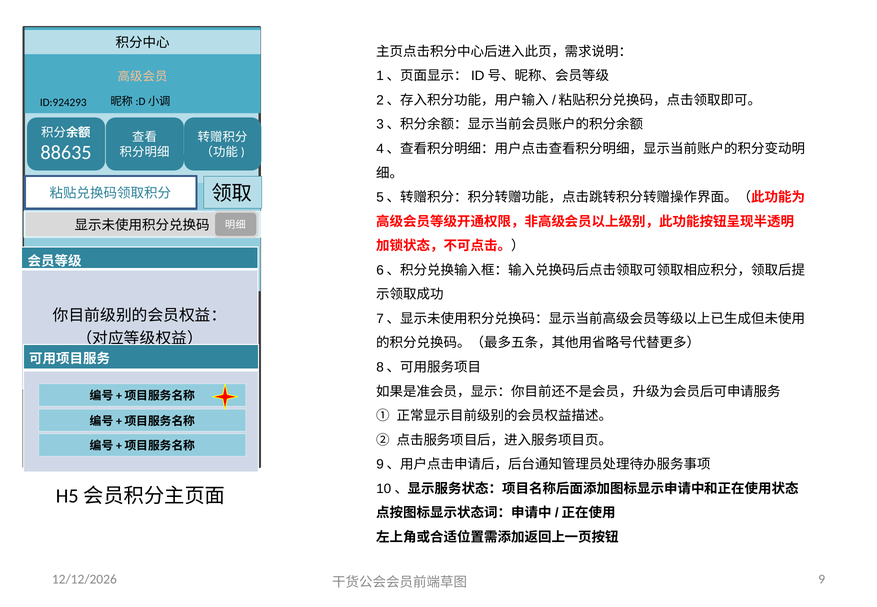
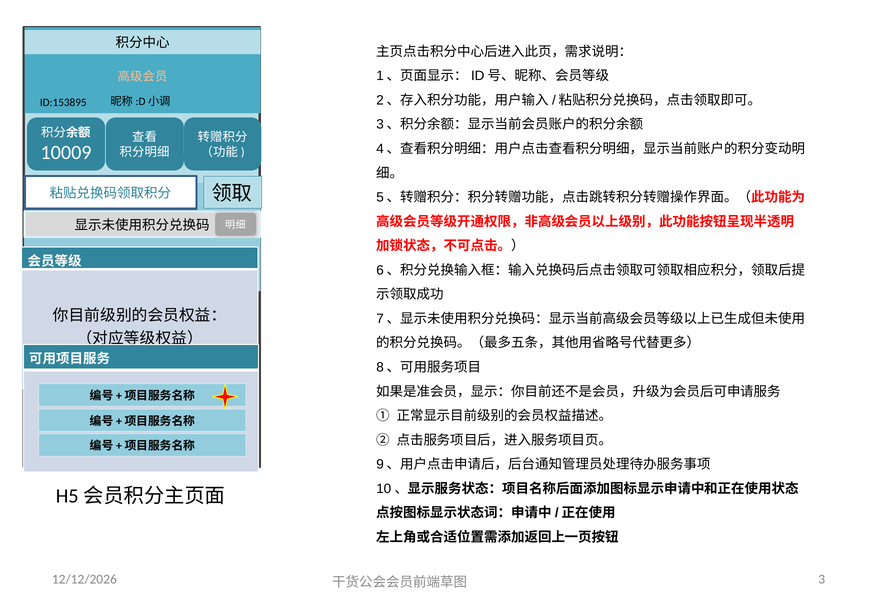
ID:924293: ID:924293 -> ID:153895
88635: 88635 -> 10009
9: 9 -> 3
